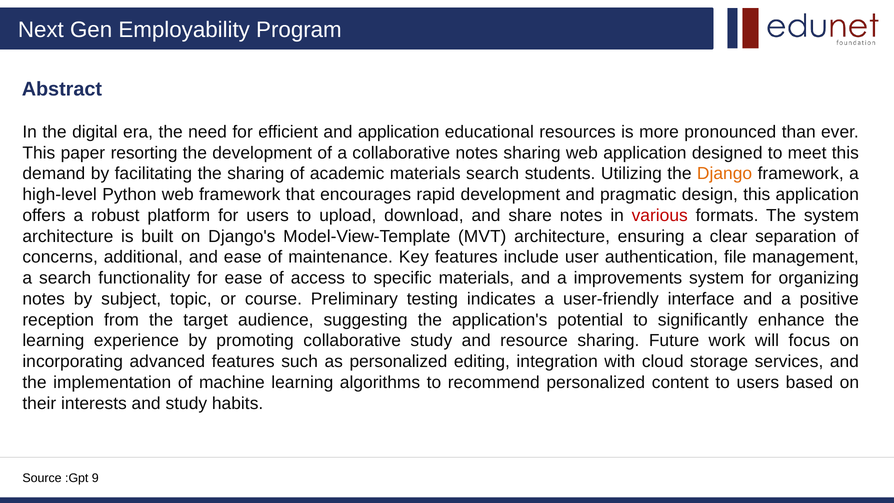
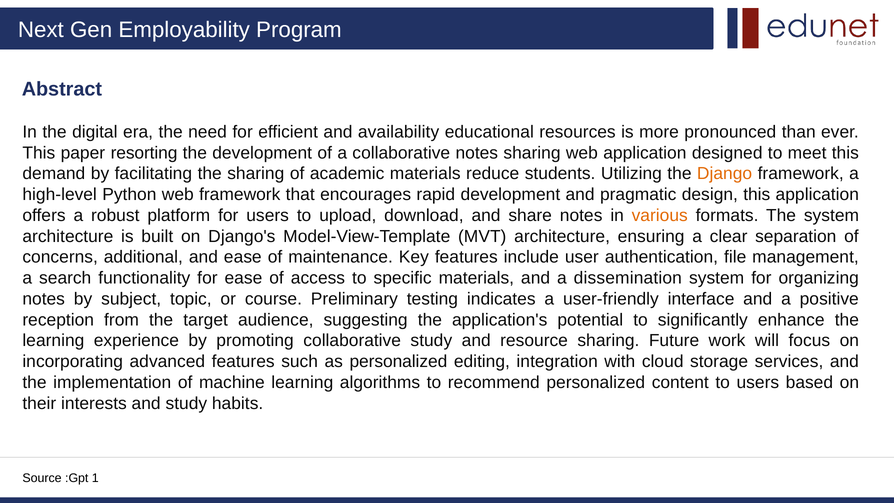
and application: application -> availability
materials search: search -> reduce
various colour: red -> orange
improvements: improvements -> dissemination
9: 9 -> 1
